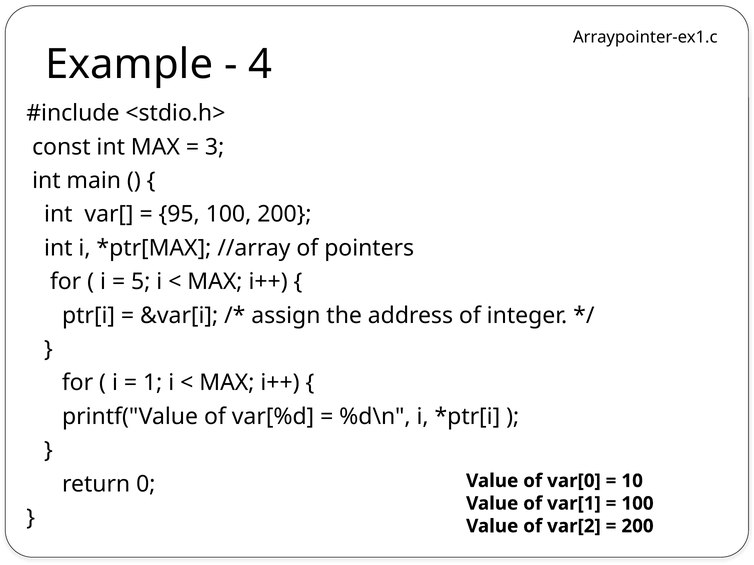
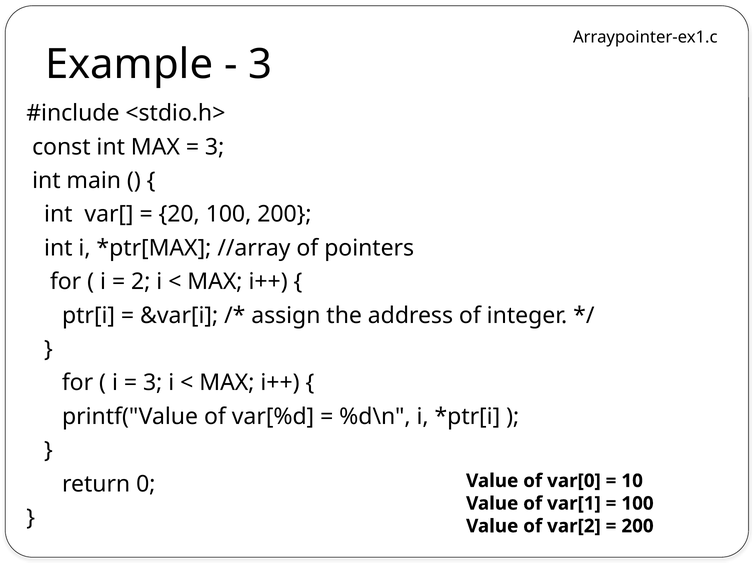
4 at (260, 64): 4 -> 3
95: 95 -> 20
5: 5 -> 2
1 at (153, 383): 1 -> 3
